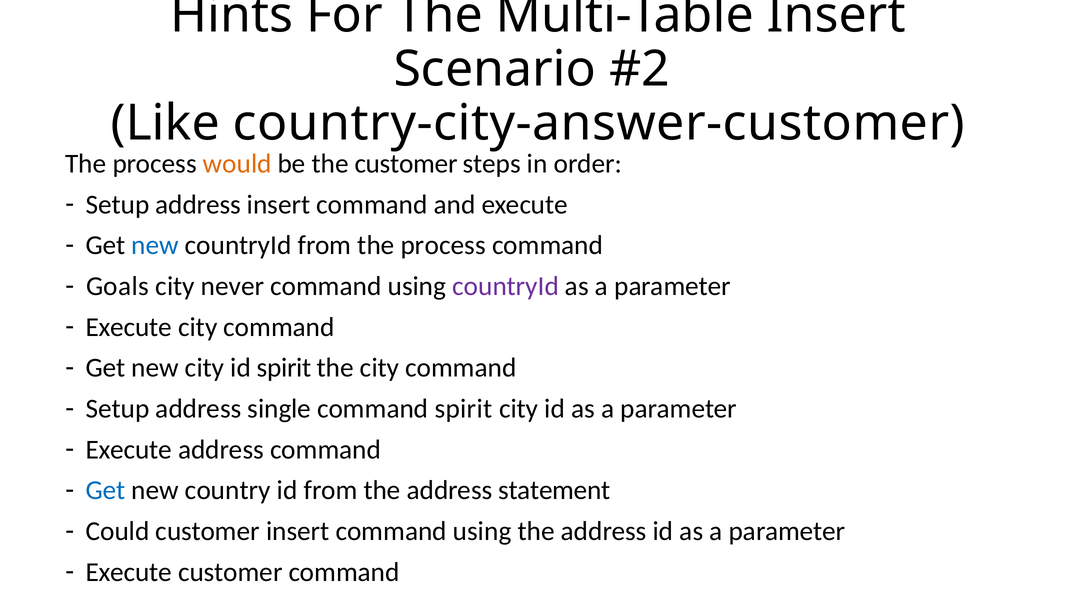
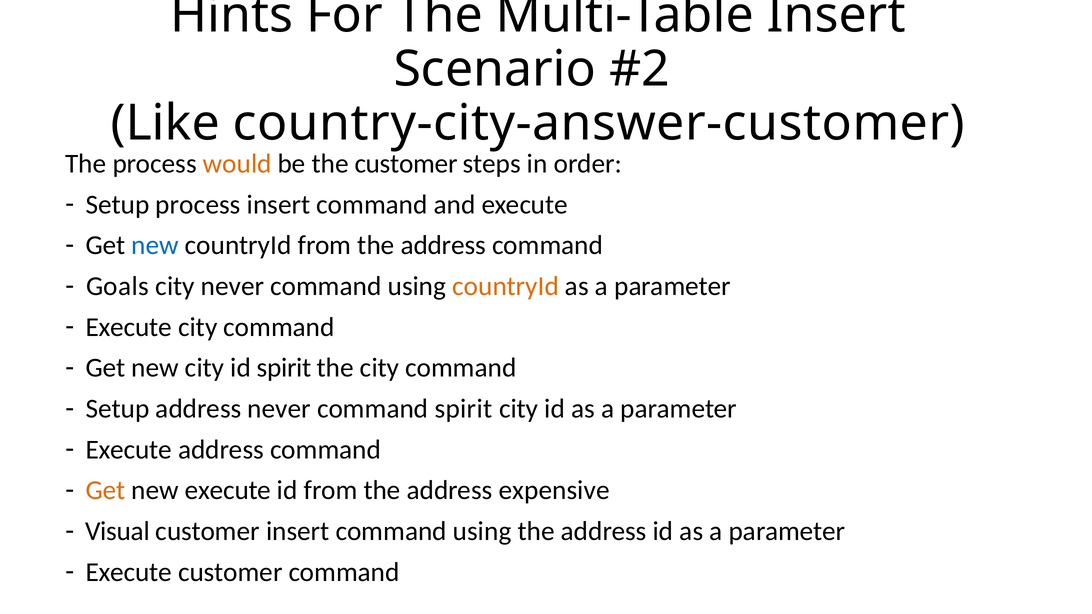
address at (198, 205): address -> process
countryId from the process: process -> address
countryId at (506, 286) colour: purple -> orange
address single: single -> never
Get at (106, 491) colour: blue -> orange
new country: country -> execute
statement: statement -> expensive
Could: Could -> Visual
